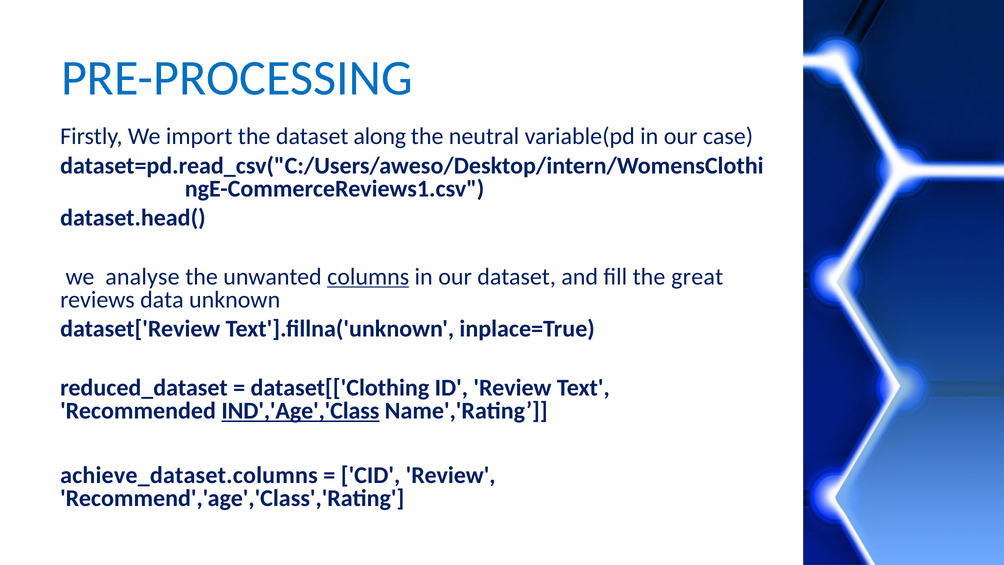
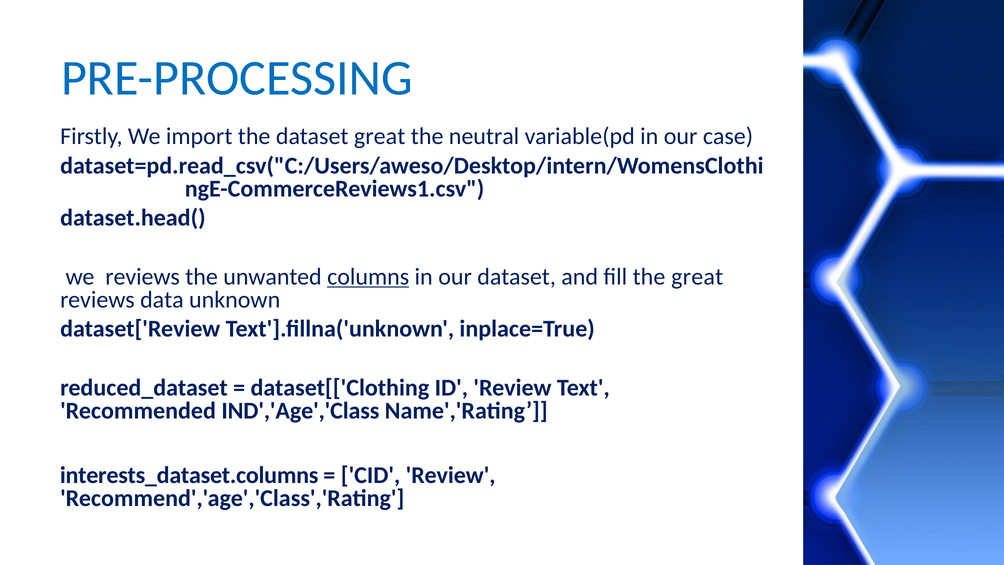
dataset along: along -> great
we analyse: analyse -> reviews
IND','Age','Class underline: present -> none
achieve_dataset.columns: achieve_dataset.columns -> interests_dataset.columns
